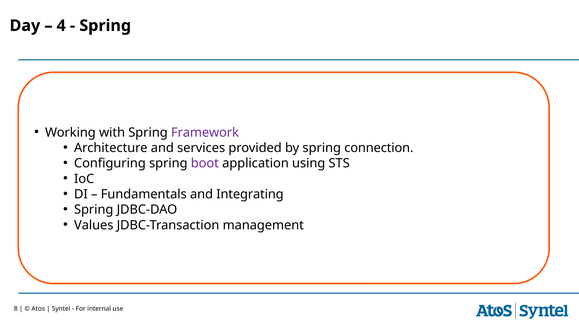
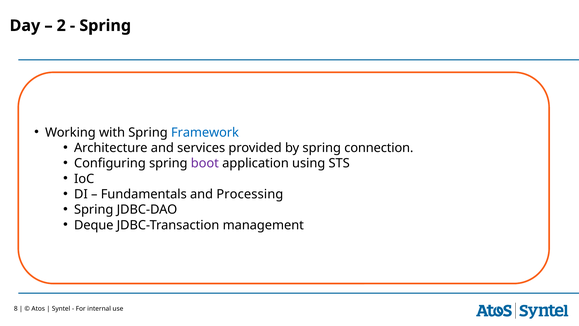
4: 4 -> 2
Framework colour: purple -> blue
Integrating: Integrating -> Processing
Values: Values -> Deque
